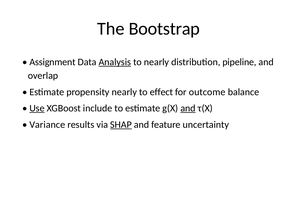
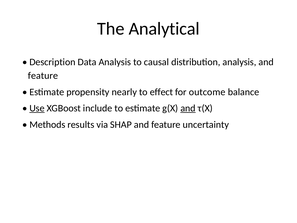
Bootstrap: Bootstrap -> Analytical
Assignment: Assignment -> Description
Analysis at (115, 62) underline: present -> none
to nearly: nearly -> causal
distribution pipeline: pipeline -> analysis
overlap at (43, 76): overlap -> feature
Variance: Variance -> Methods
SHAP underline: present -> none
